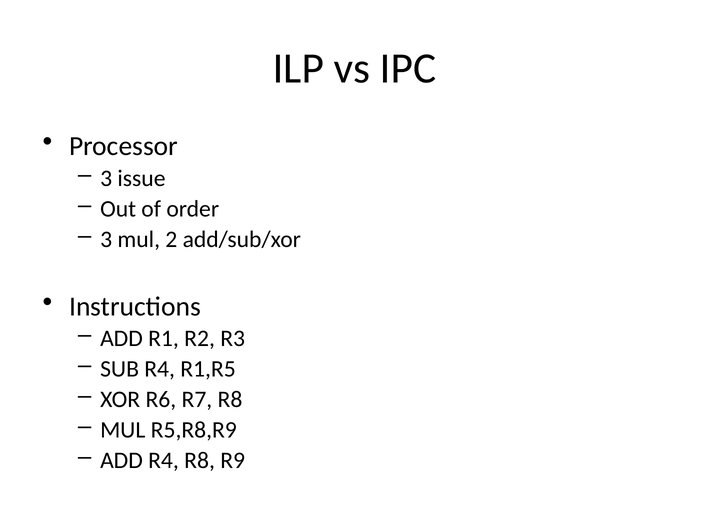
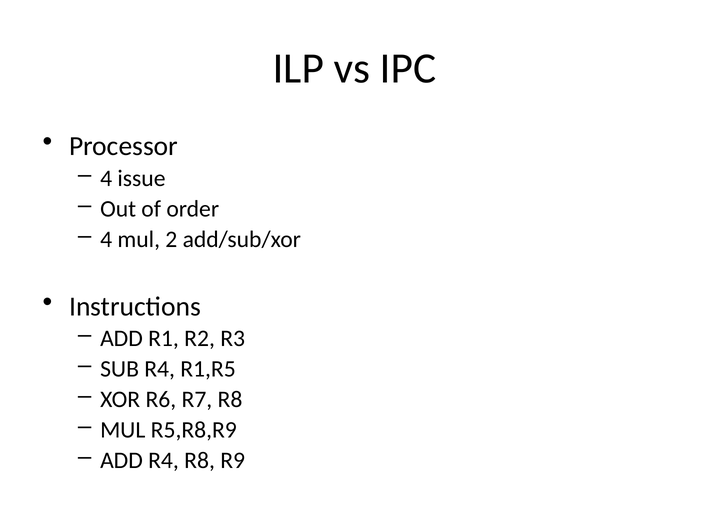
3 at (106, 178): 3 -> 4
3 at (106, 239): 3 -> 4
